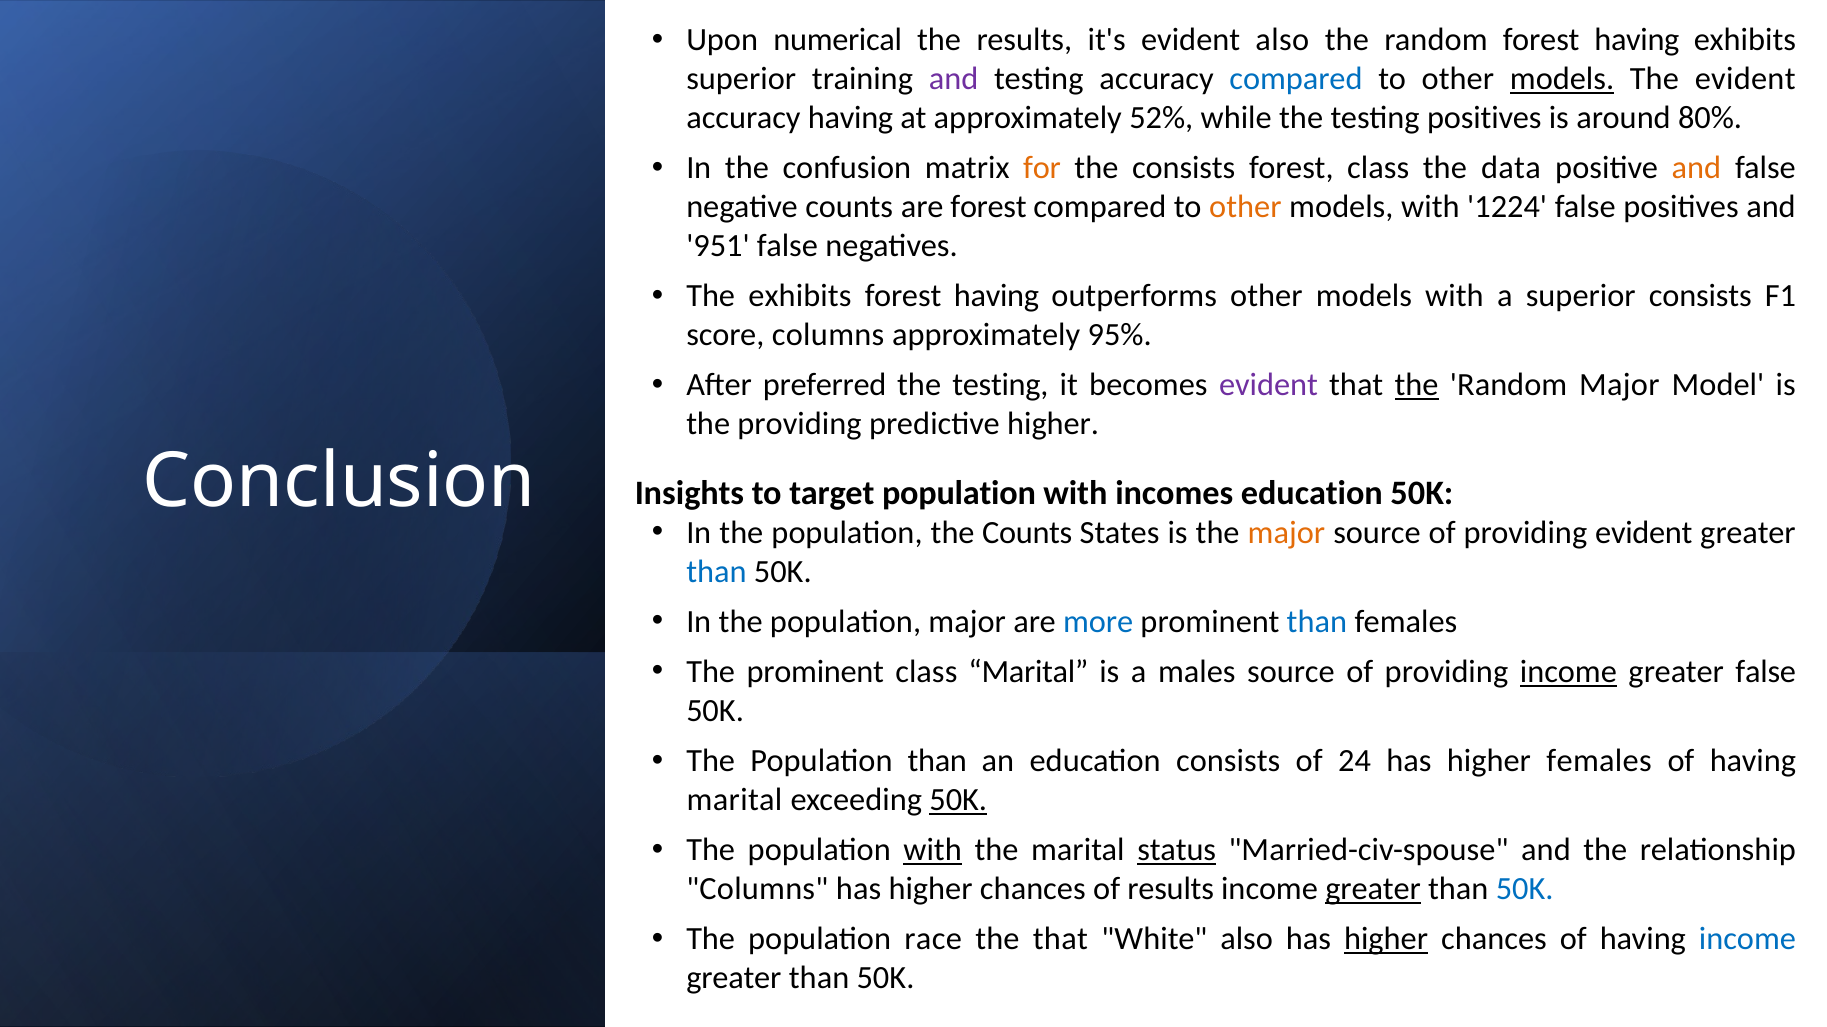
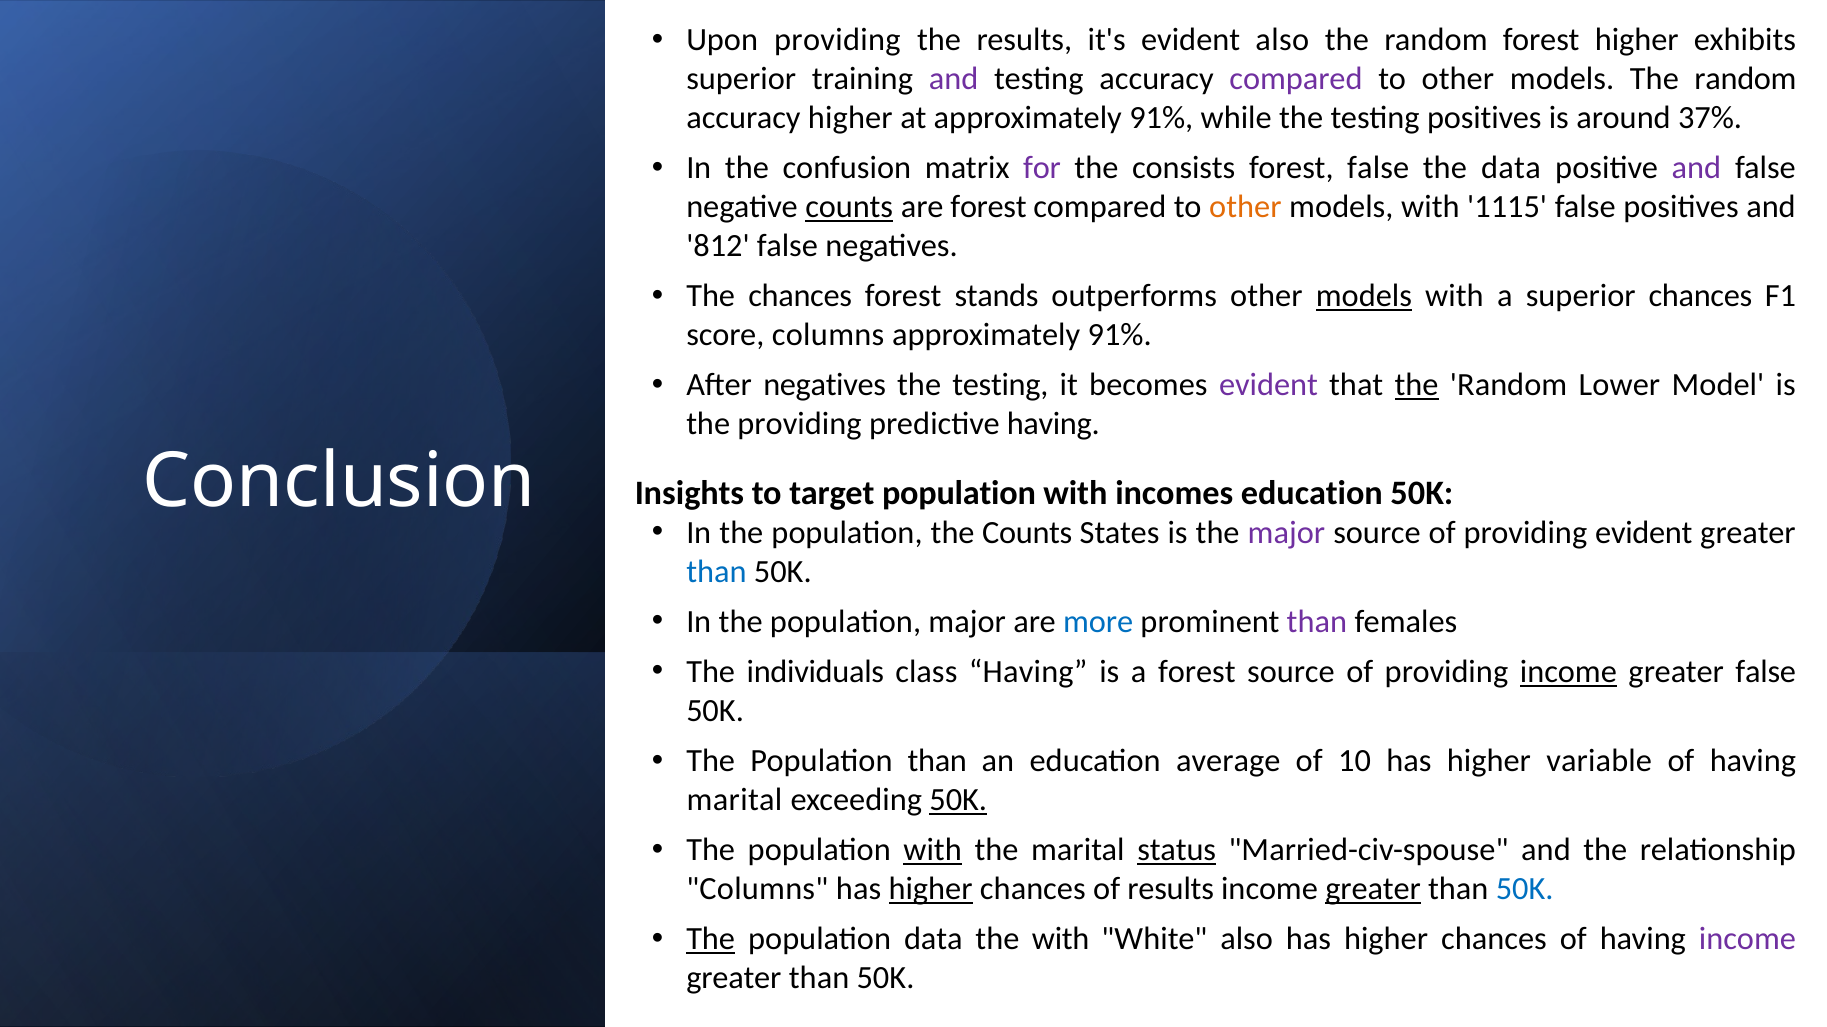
Upon numerical: numerical -> providing
random forest having: having -> higher
compared at (1296, 79) colour: blue -> purple
models at (1562, 79) underline: present -> none
evident at (1745, 79): evident -> random
accuracy having: having -> higher
at approximately 52%: 52% -> 91%
80%: 80% -> 37%
for colour: orange -> purple
forest class: class -> false
and at (1696, 168) colour: orange -> purple
counts at (849, 207) underline: none -> present
1224: 1224 -> 1115
951: 951 -> 812
The exhibits: exhibits -> chances
having at (996, 296): having -> stands
models at (1364, 296) underline: none -> present
superior consists: consists -> chances
95% at (1120, 335): 95% -> 91%
After preferred: preferred -> negatives
Random Major: Major -> Lower
predictive higher: higher -> having
major at (1286, 533) colour: orange -> purple
than at (1317, 622) colour: blue -> purple
The prominent: prominent -> individuals
class Marital: Marital -> Having
a males: males -> forest
education consists: consists -> average
24: 24 -> 10
higher females: females -> variable
higher at (931, 890) underline: none -> present
The at (711, 940) underline: none -> present
population race: race -> data
the that: that -> with
higher at (1386, 940) underline: present -> none
income at (1747, 940) colour: blue -> purple
